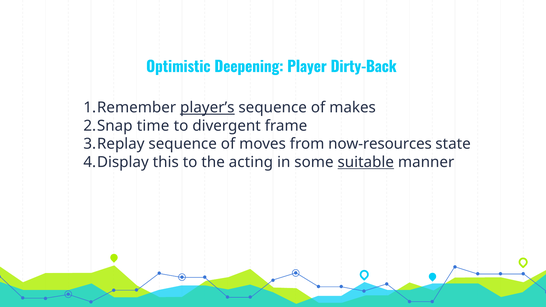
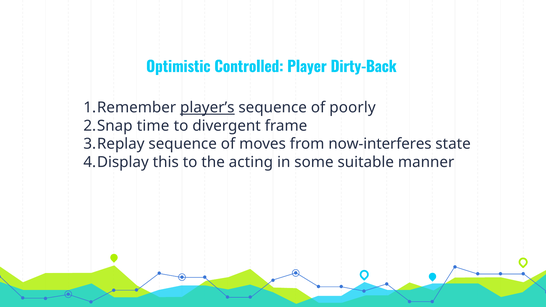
Deepening: Deepening -> Controlled
makes: makes -> poorly
now-resources: now-resources -> now-interferes
suitable underline: present -> none
